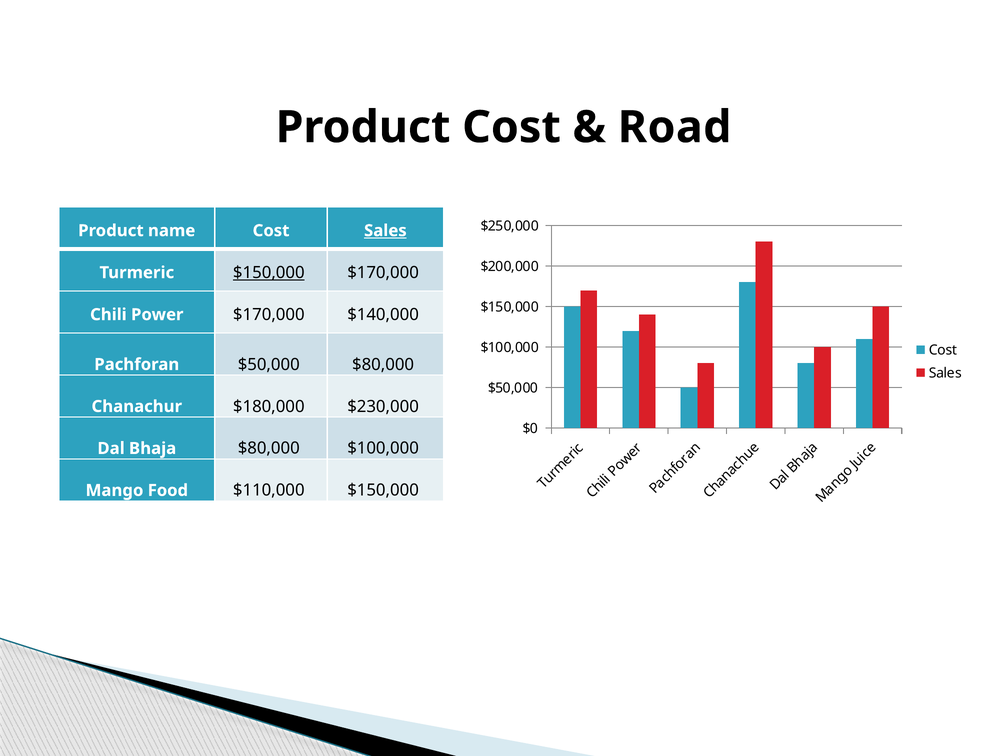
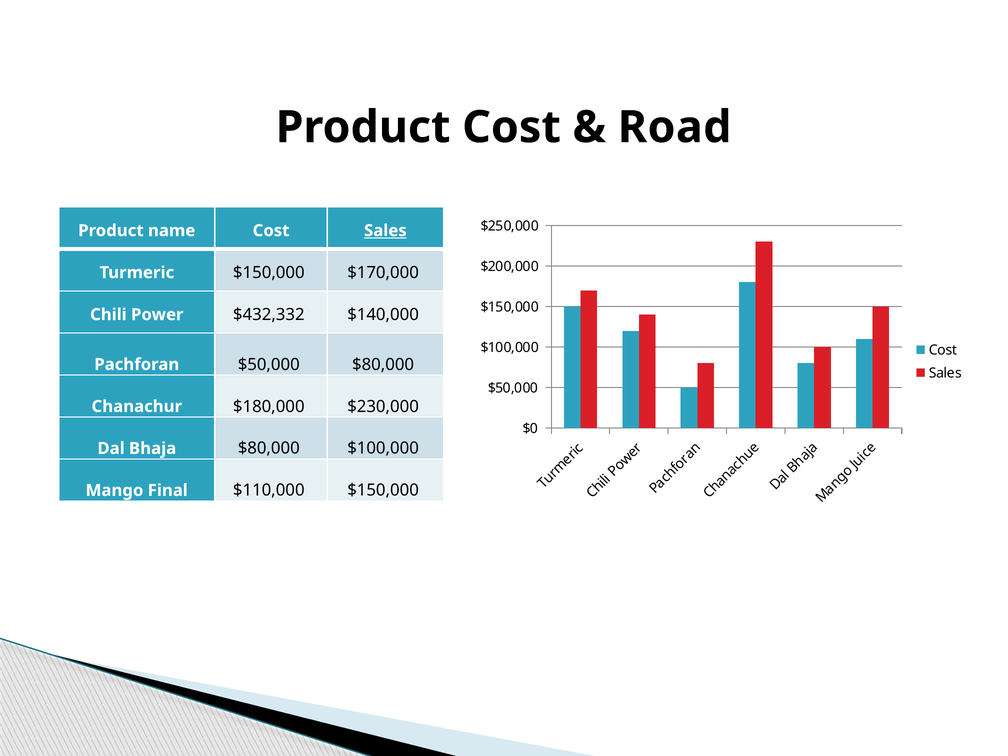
$150,000 at (269, 273) underline: present -> none
Power $170,000: $170,000 -> $432,332
Food: Food -> Final
